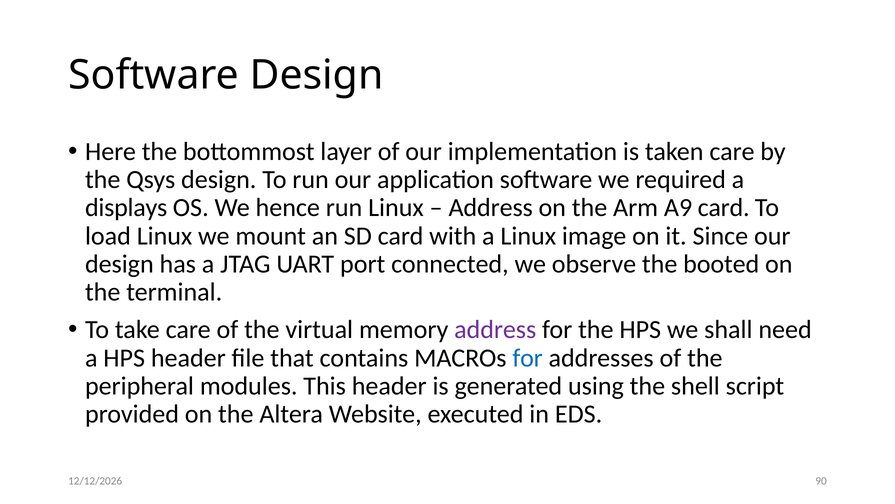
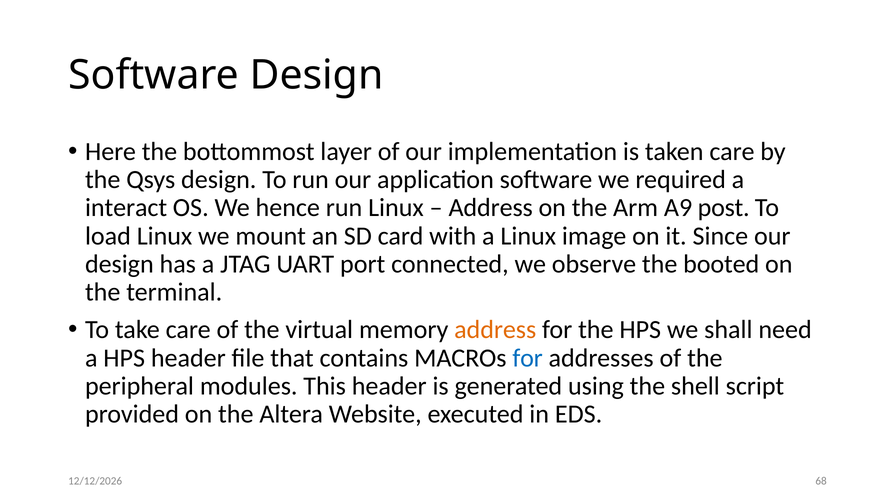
displays: displays -> interact
A9 card: card -> post
address at (495, 329) colour: purple -> orange
90: 90 -> 68
